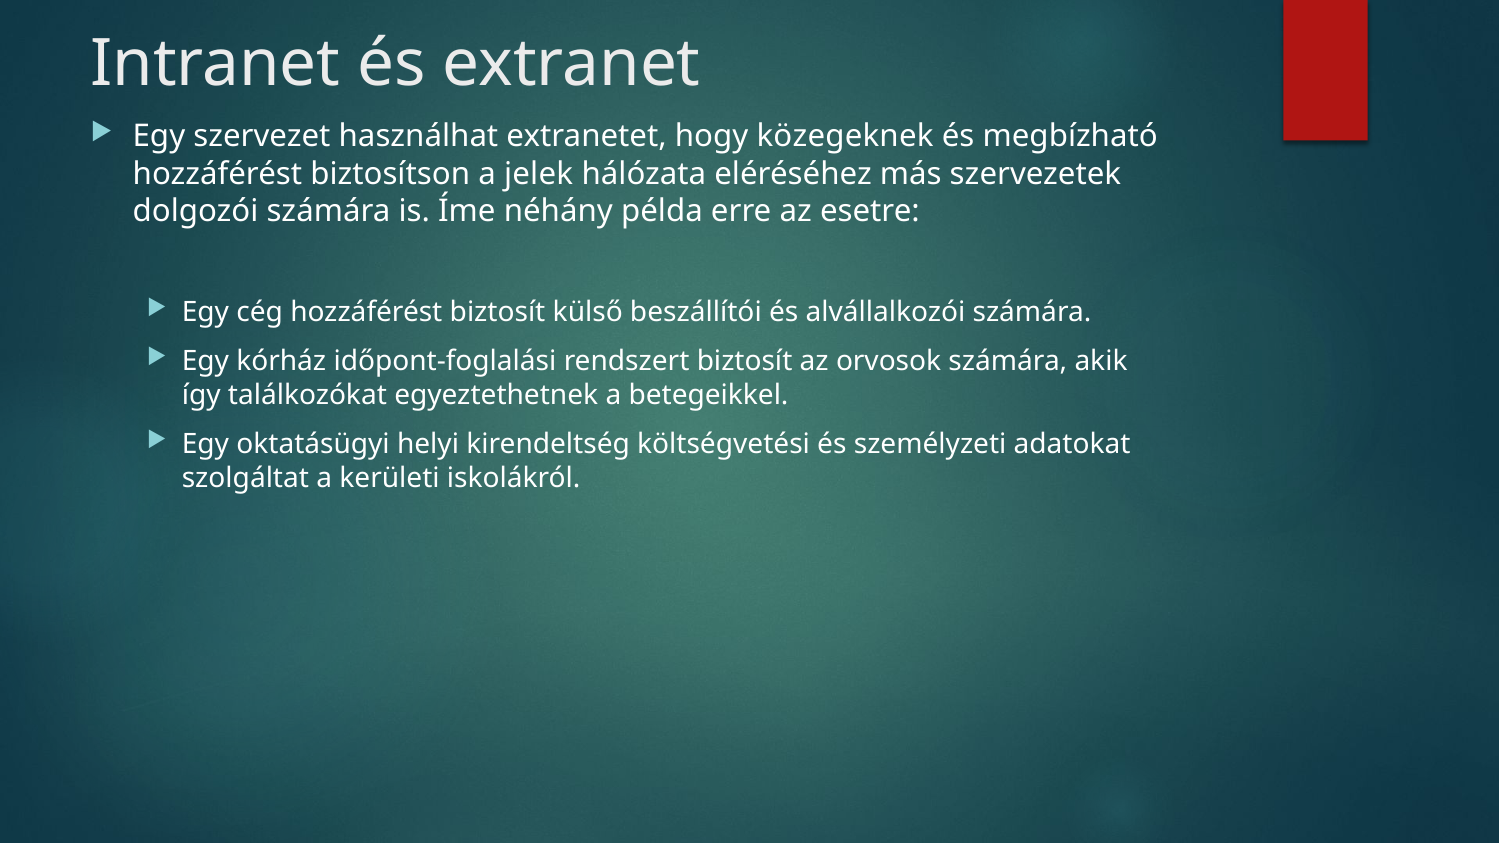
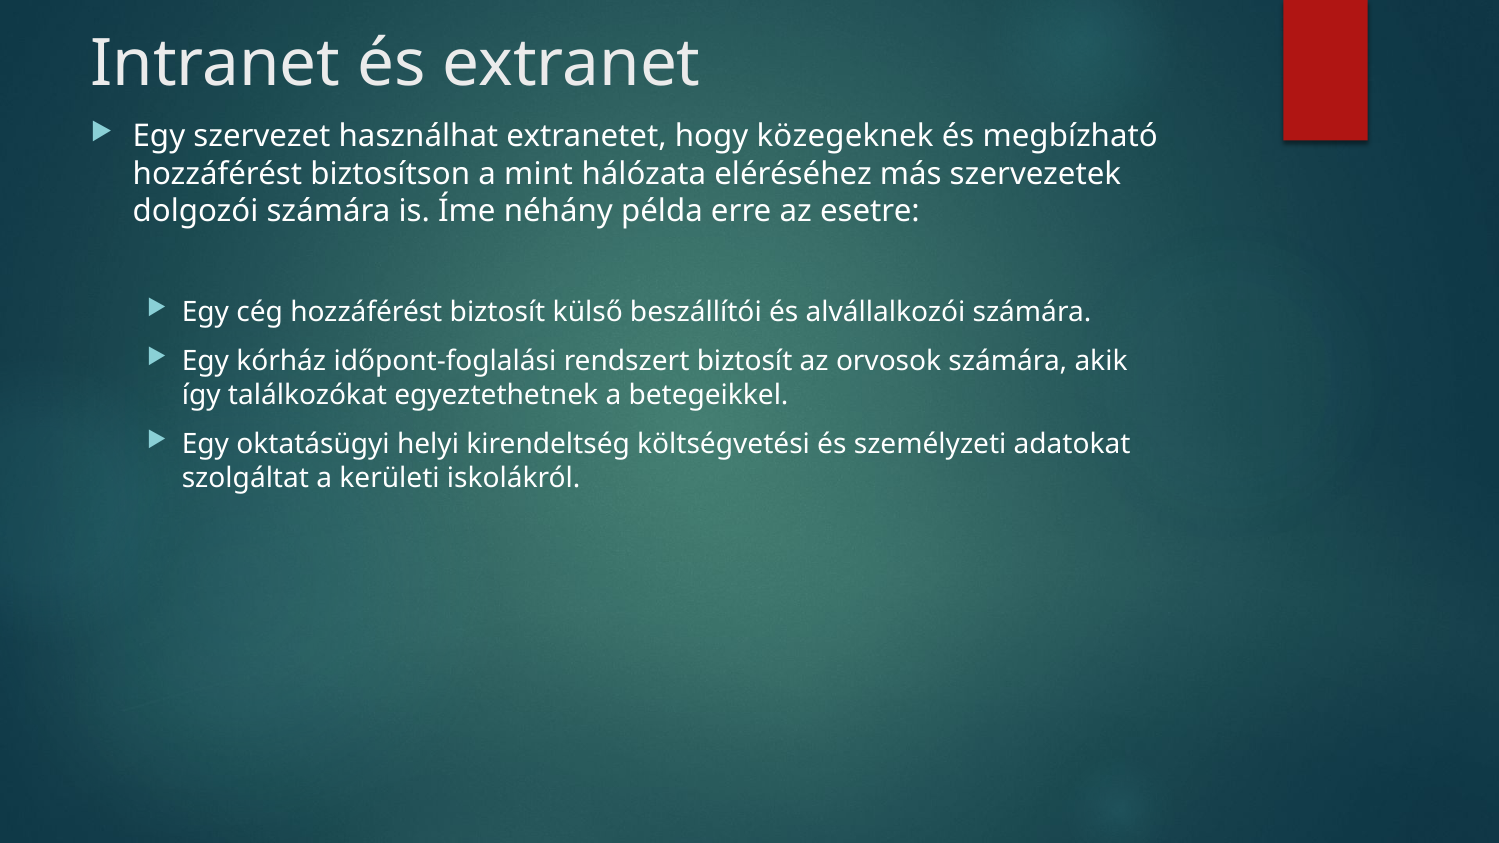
jelek: jelek -> mint
